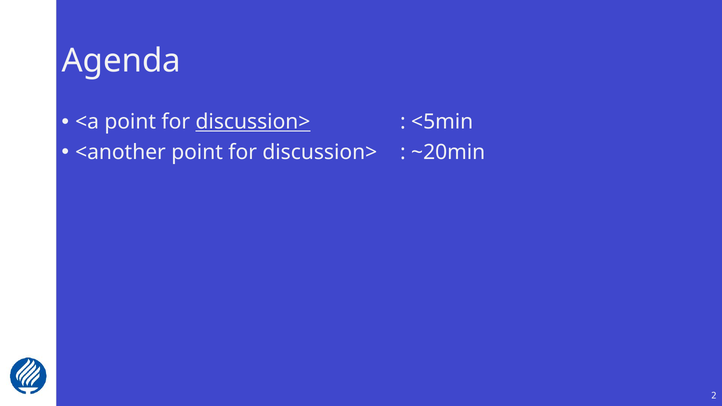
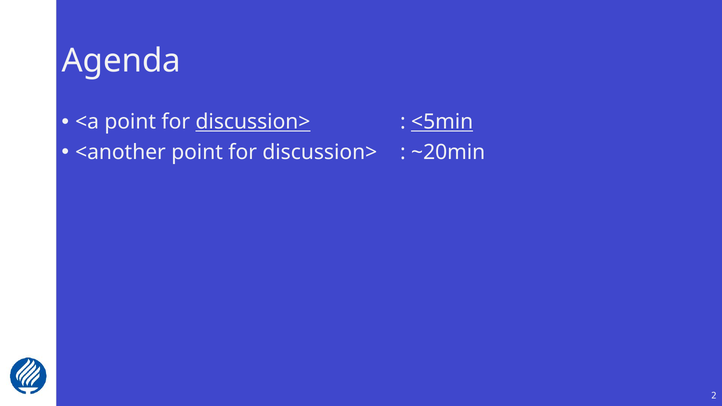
<5min underline: none -> present
